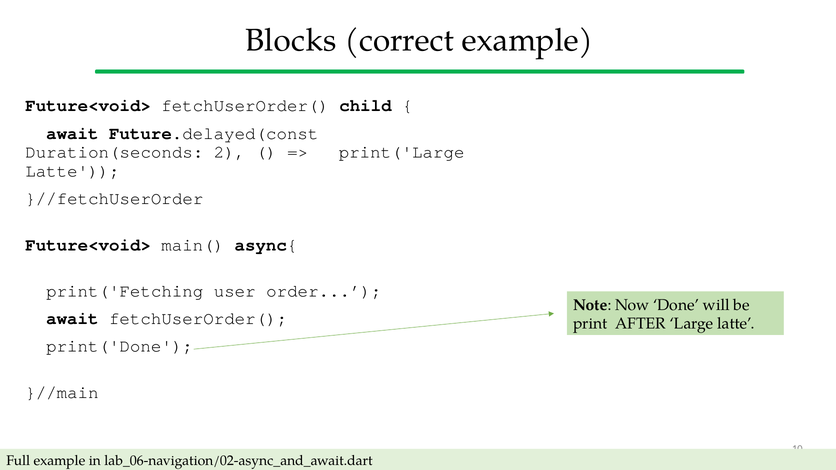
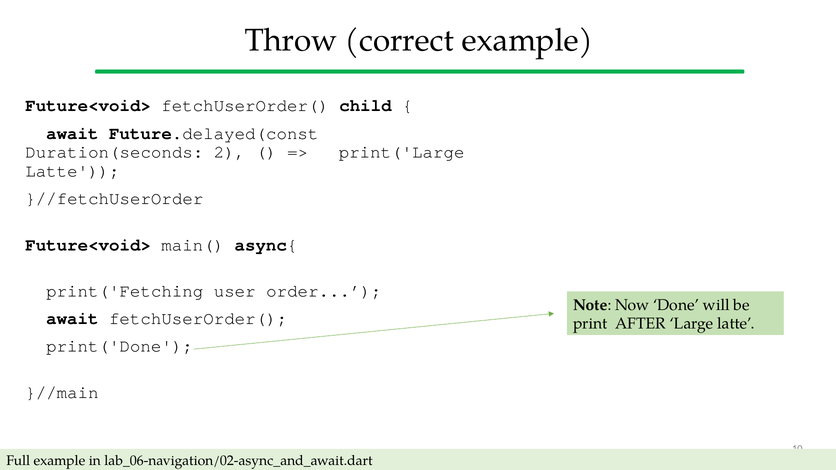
Blocks: Blocks -> Throw
